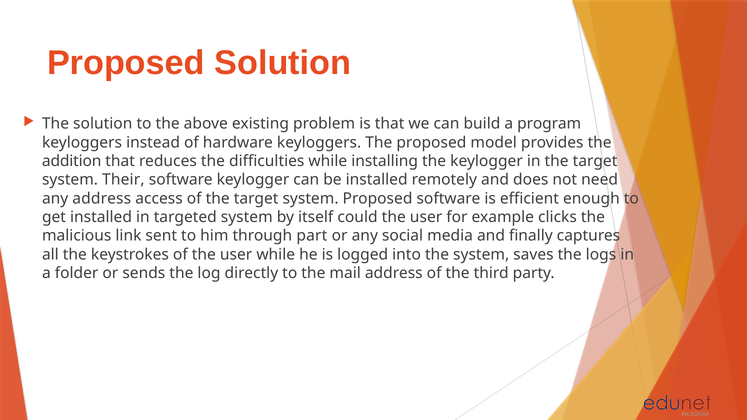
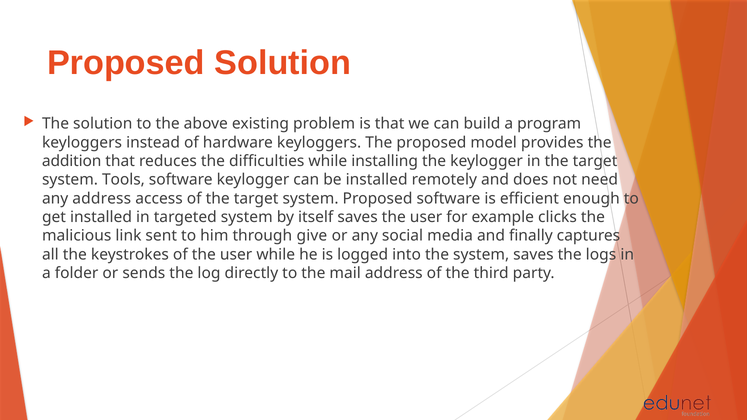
Their: Their -> Tools
itself could: could -> saves
part: part -> give
